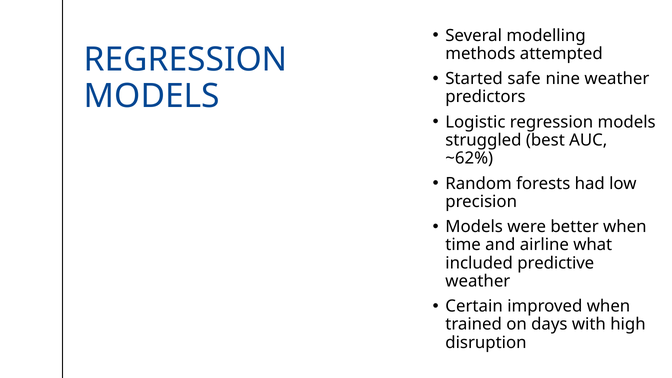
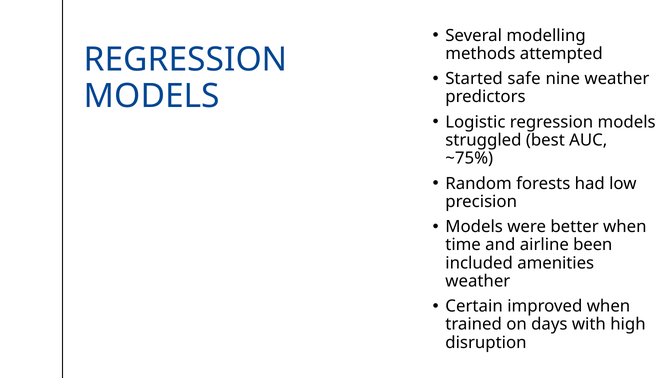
~62%: ~62% -> ~75%
what: what -> been
predictive: predictive -> amenities
